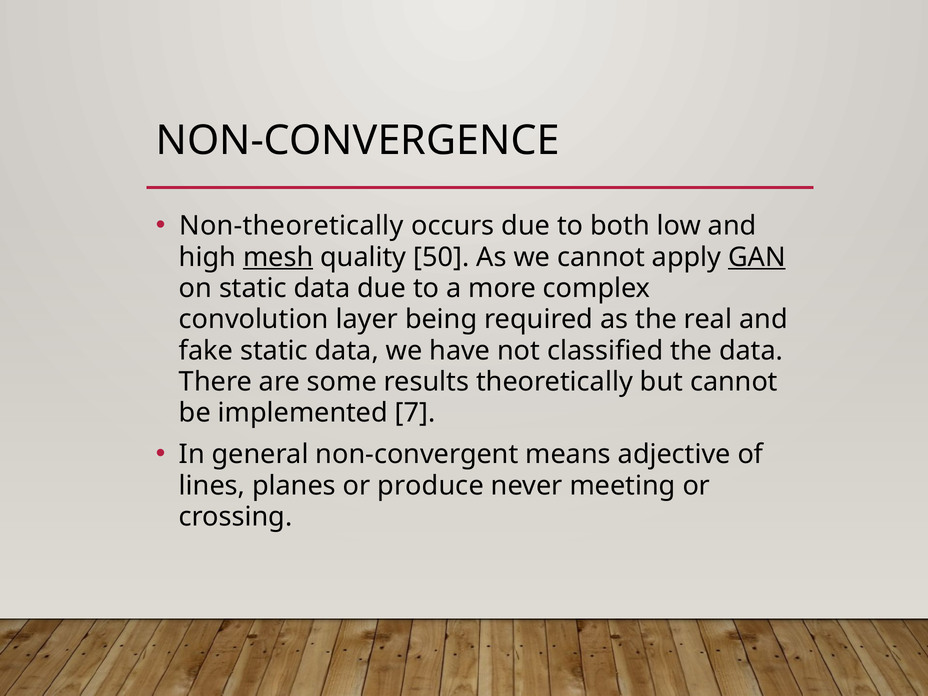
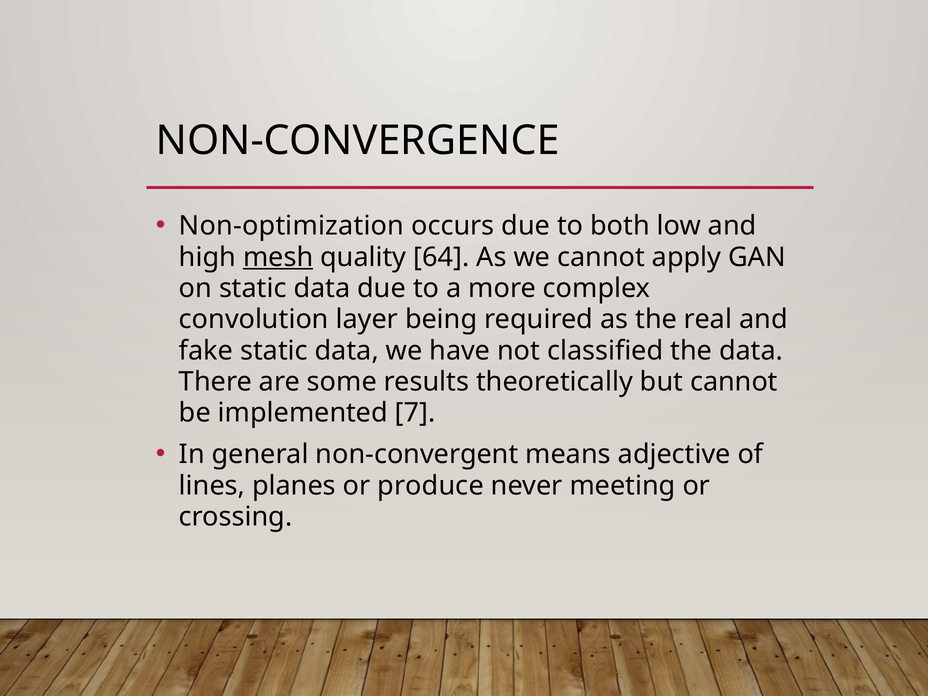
Non-theoretically: Non-theoretically -> Non-optimization
50: 50 -> 64
GAN underline: present -> none
